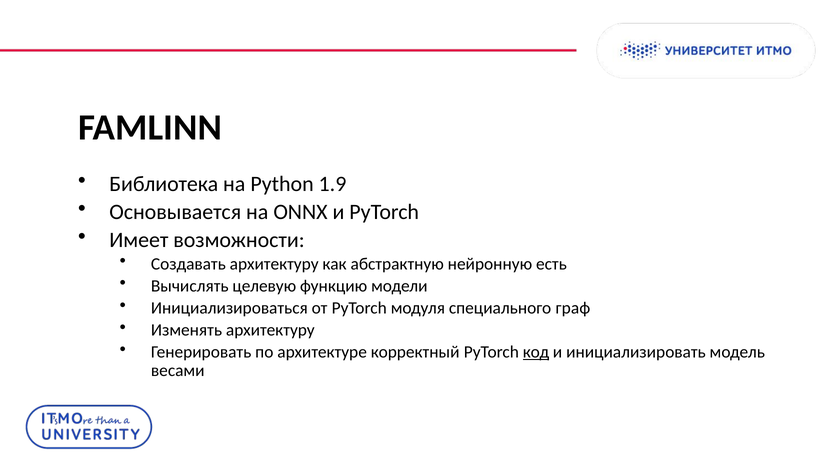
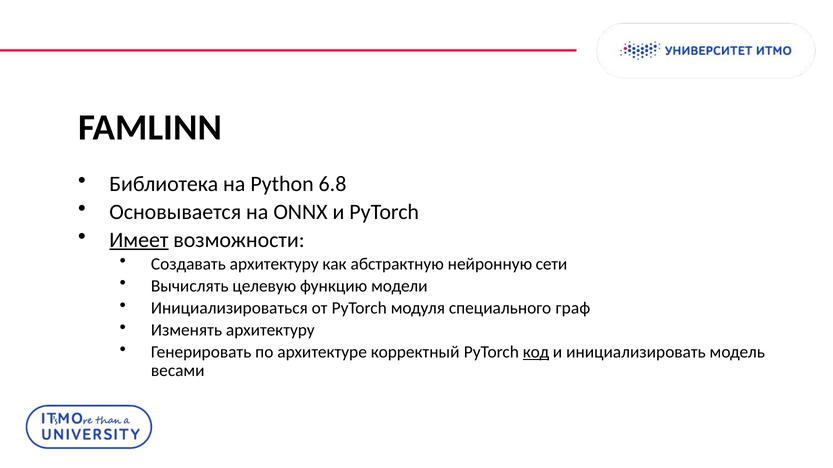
1.9: 1.9 -> 6.8
Имеет underline: none -> present
есть: есть -> сети
